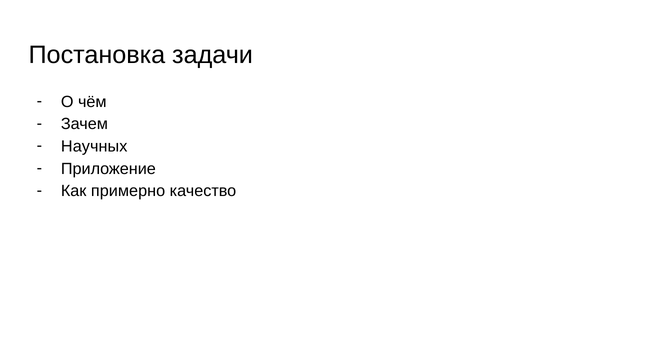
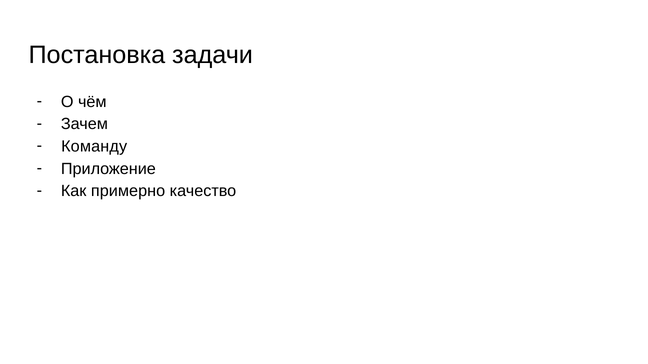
Научных: Научных -> Команду
